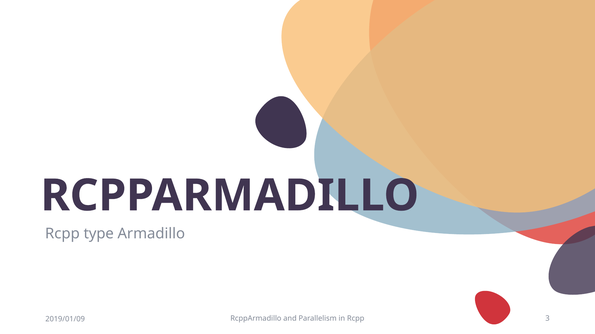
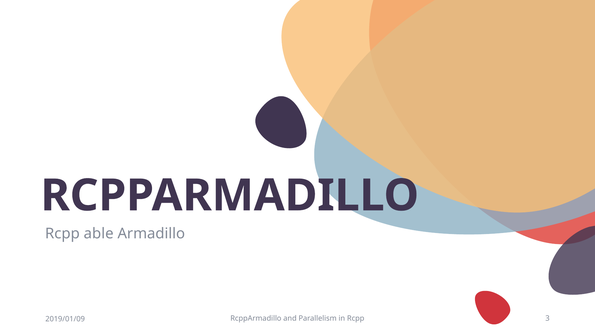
type: type -> able
